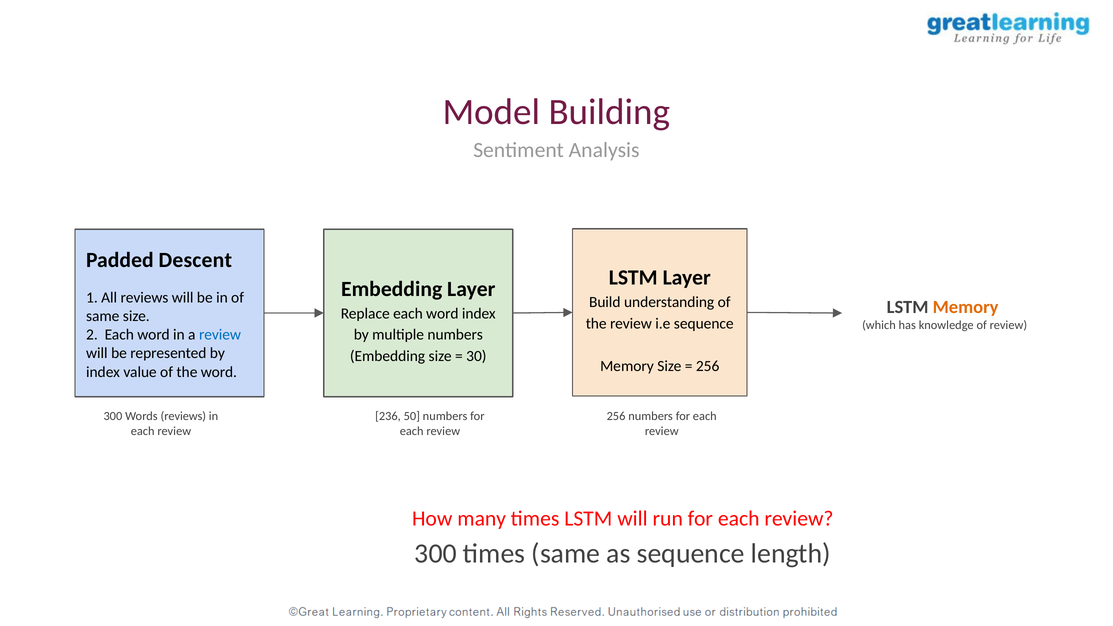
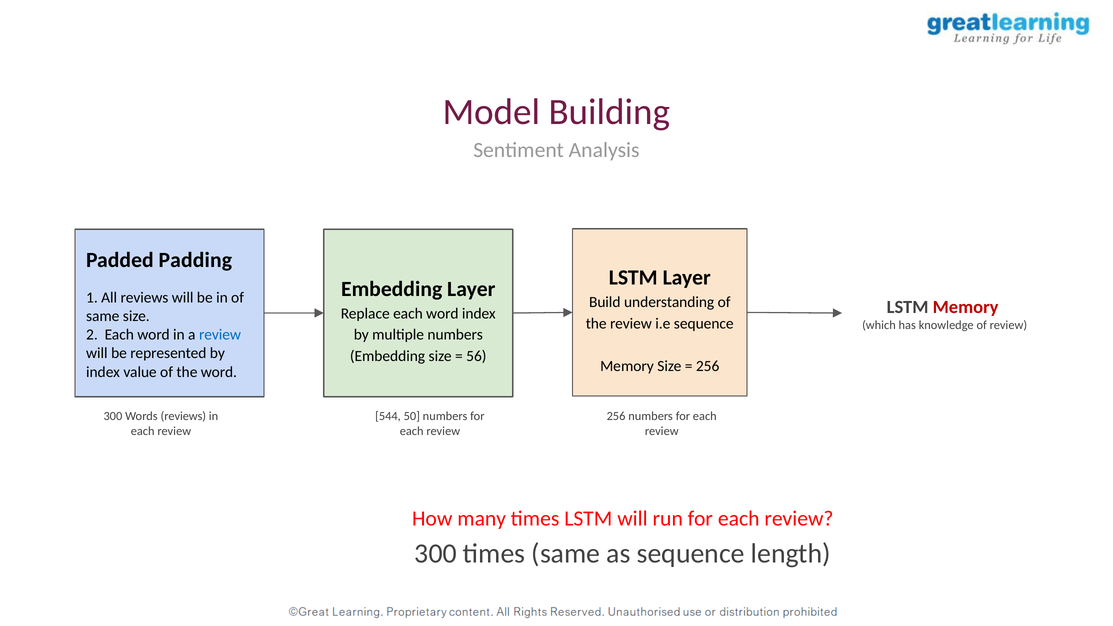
Descent: Descent -> Padding
Memory at (966, 307) colour: orange -> red
30: 30 -> 56
236: 236 -> 544
